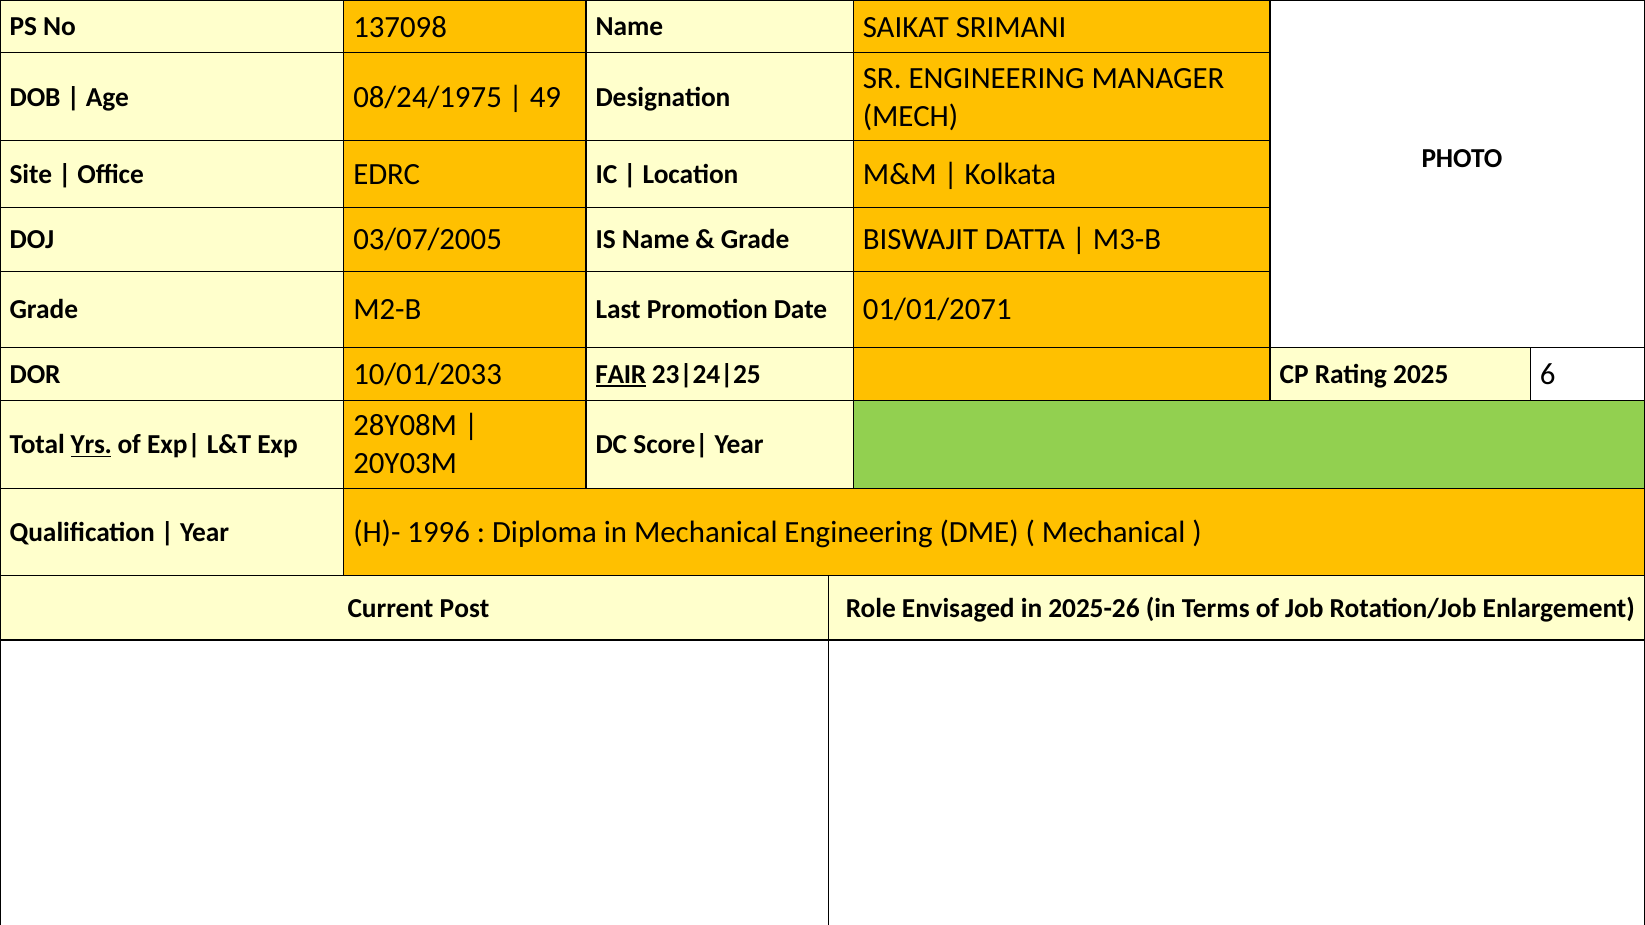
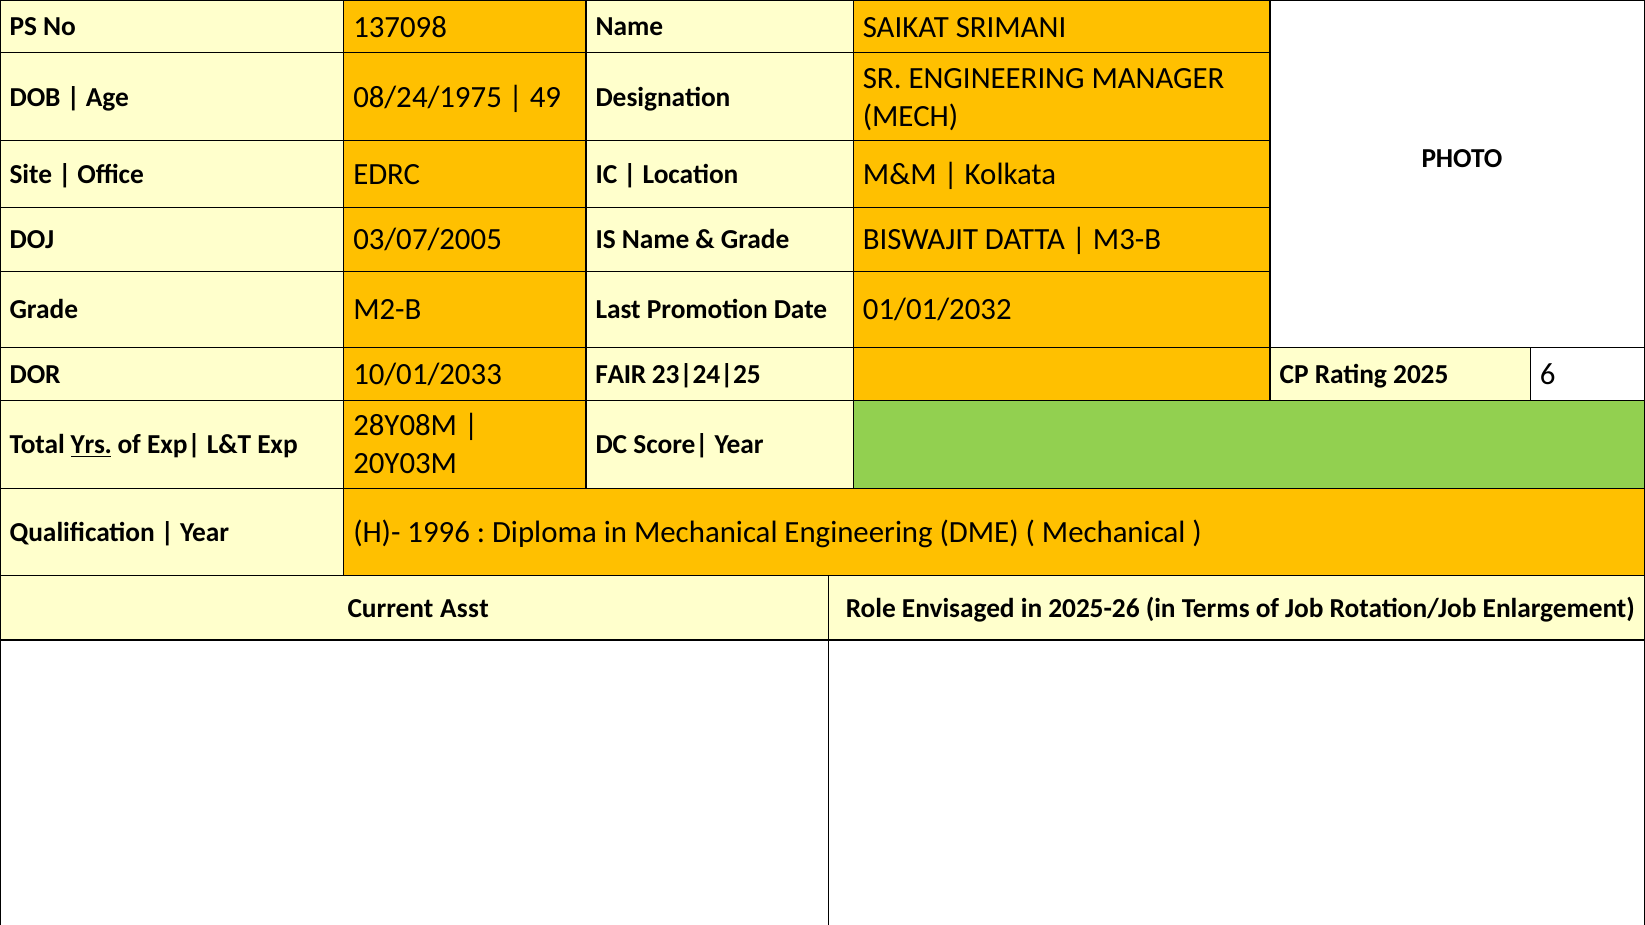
01/01/2071: 01/01/2071 -> 01/01/2032
FAIR underline: present -> none
Post: Post -> Asst
